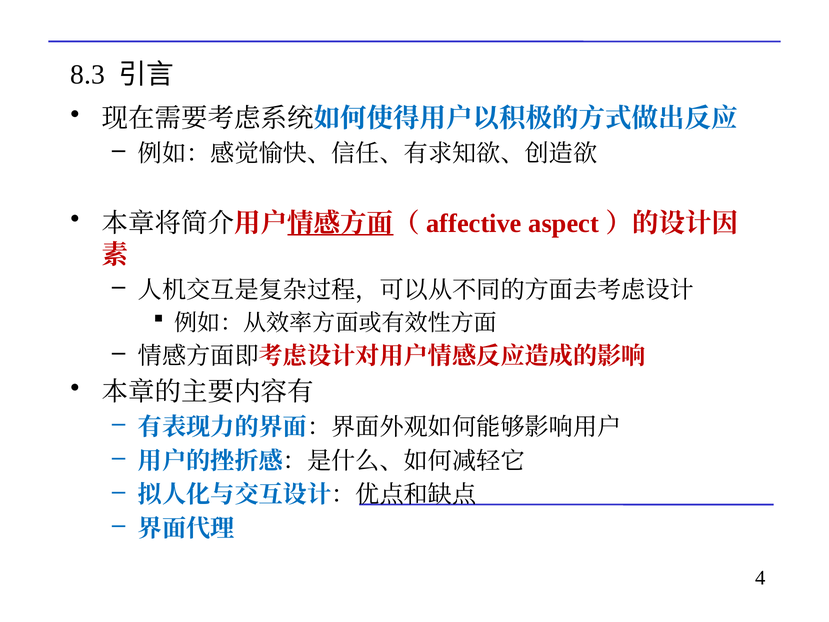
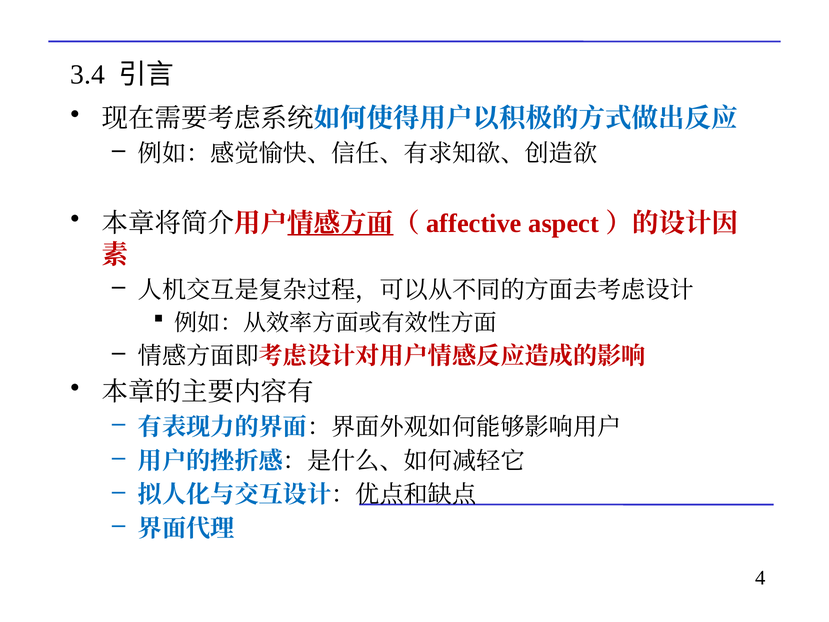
8.3: 8.3 -> 3.4
